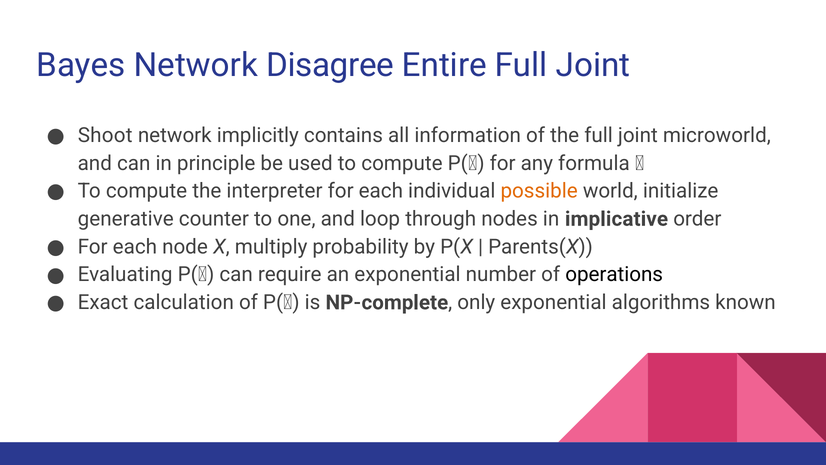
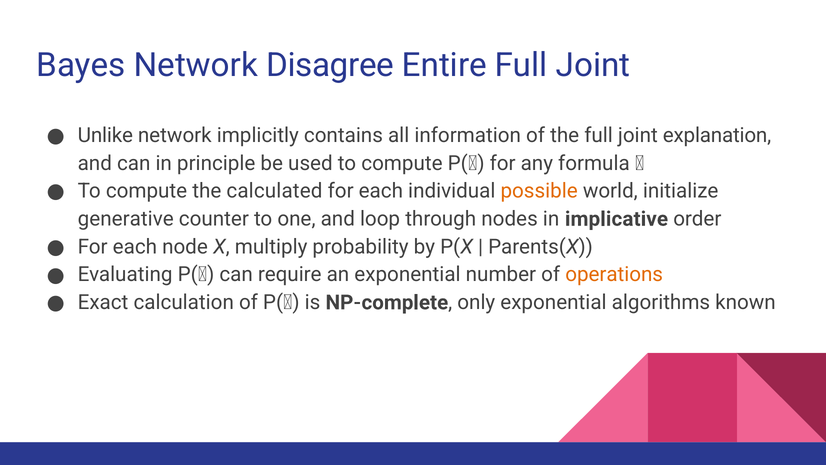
Shoot: Shoot -> Unlike
microworld: microworld -> explanation
interpreter: interpreter -> calculated
operations colour: black -> orange
